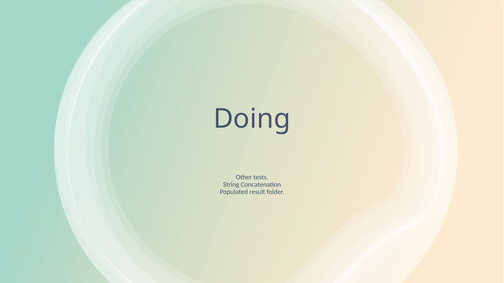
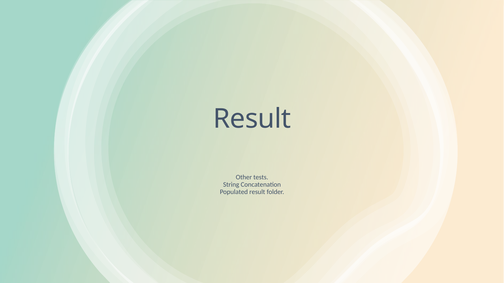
Doing at (252, 119): Doing -> Result
